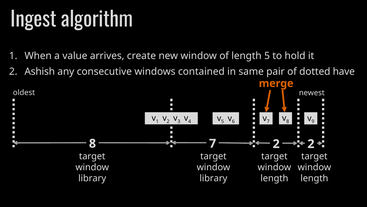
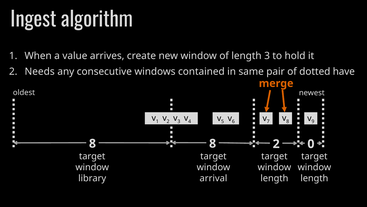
length 5: 5 -> 3
Ashish: Ashish -> Needs
8 7: 7 -> 8
2 2: 2 -> 0
library at (213, 178): library -> arrival
